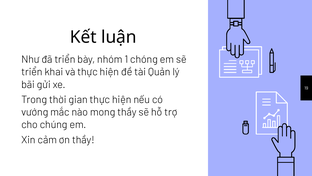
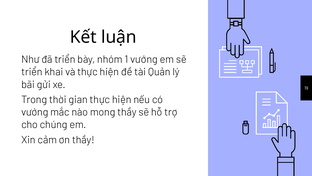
1 chóng: chóng -> vướng
